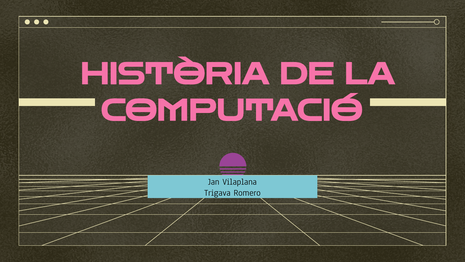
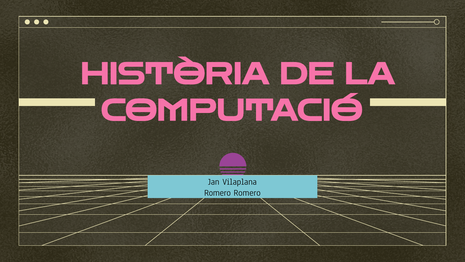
Trigava at (217, 192): Trigava -> Romero
